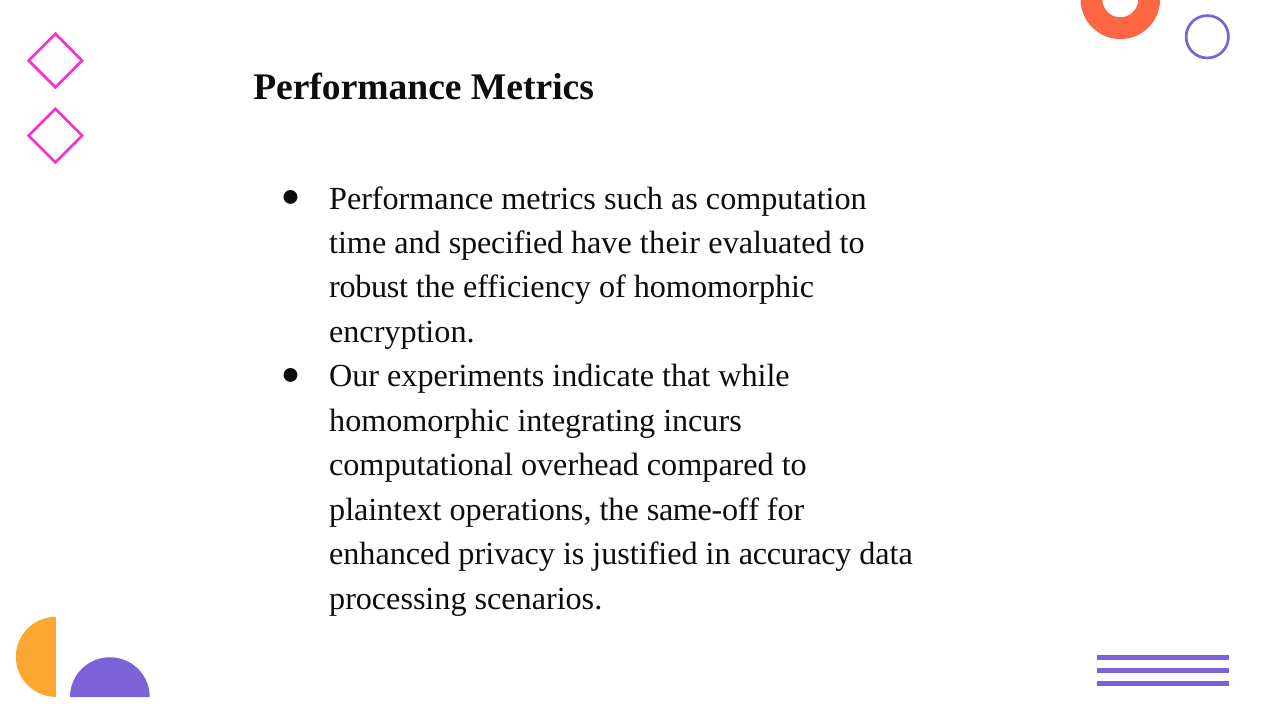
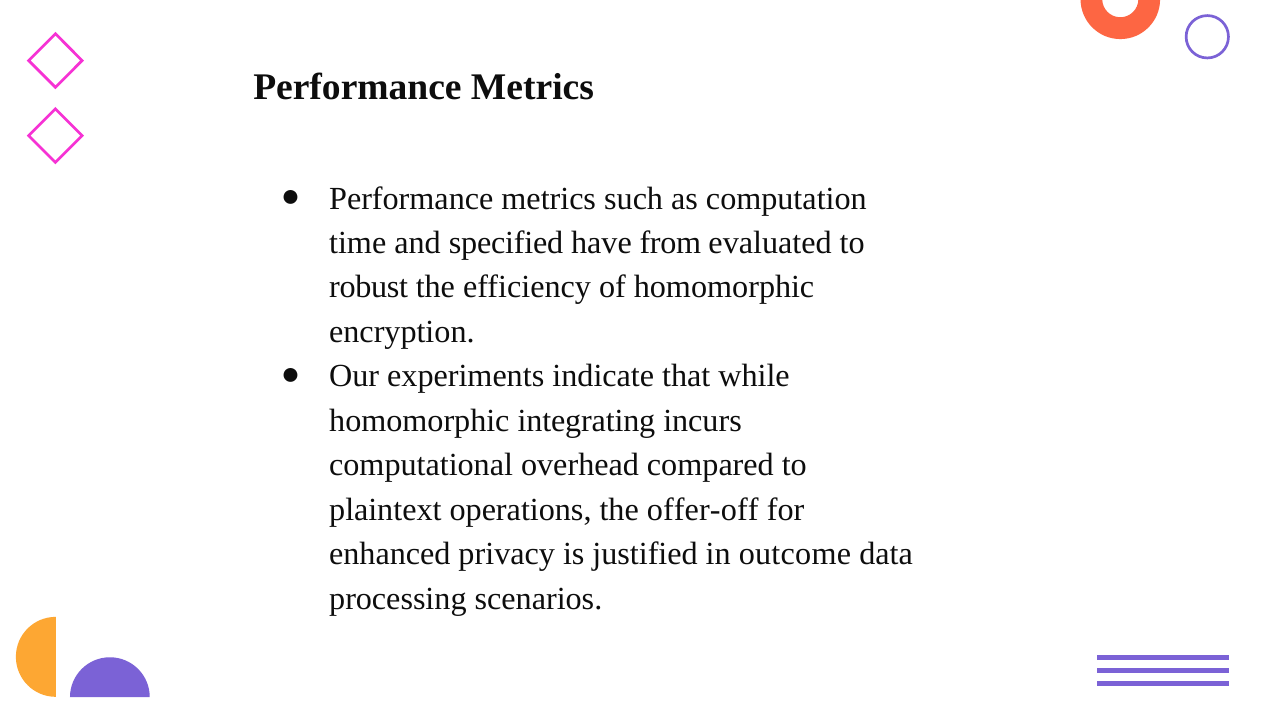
their: their -> from
same-off: same-off -> offer-off
accuracy: accuracy -> outcome
